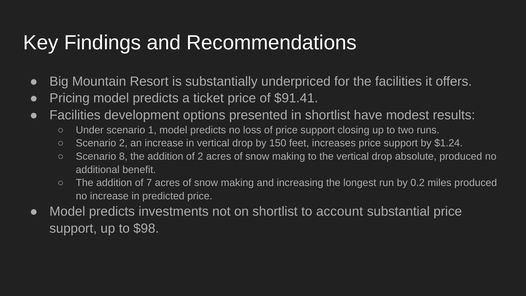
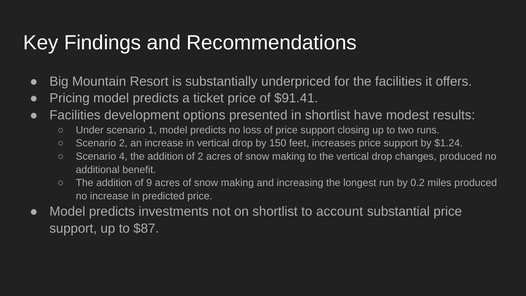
8: 8 -> 4
absolute: absolute -> changes
7: 7 -> 9
$98: $98 -> $87
